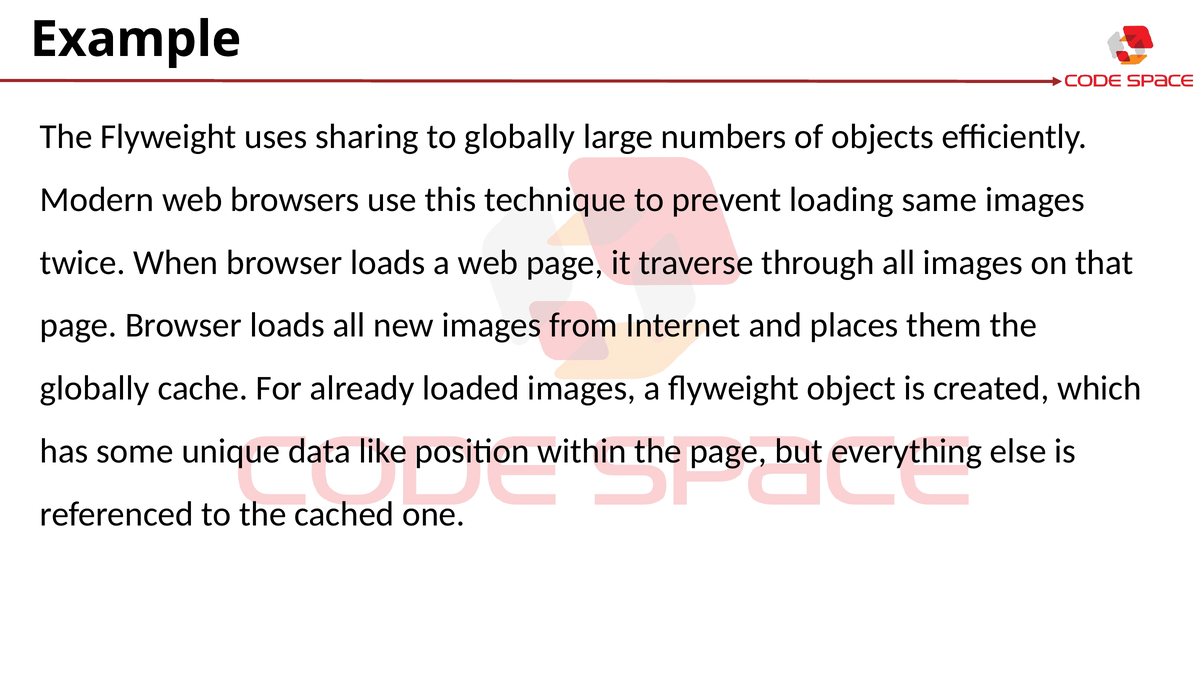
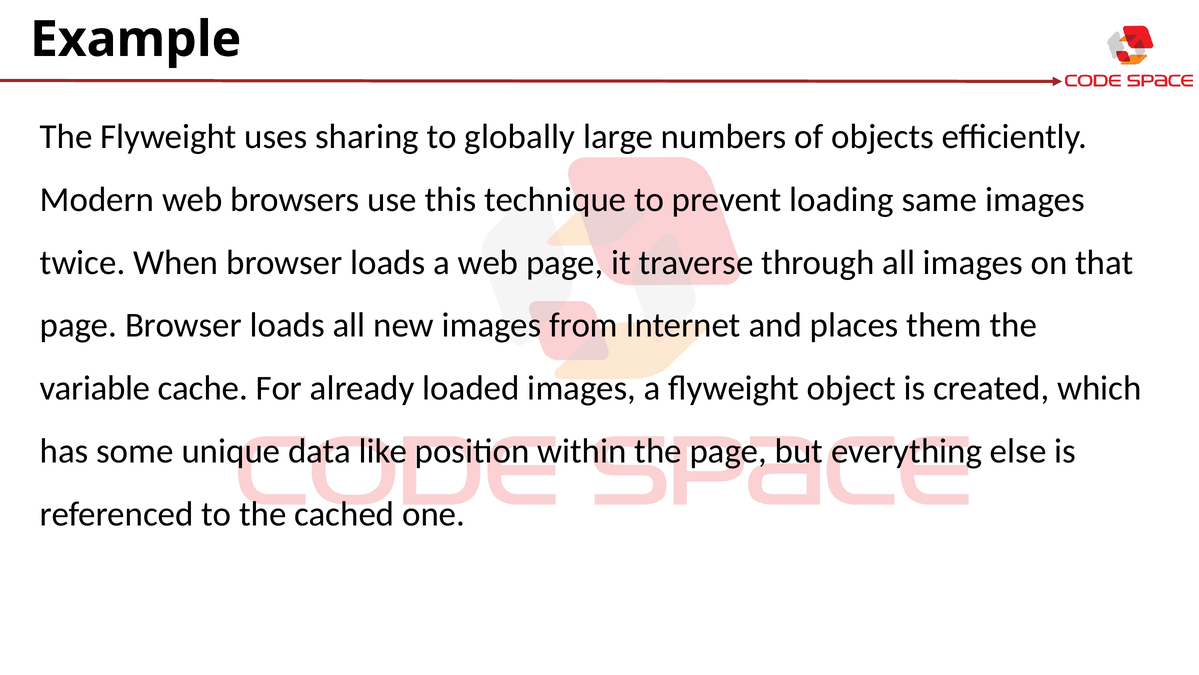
globally at (95, 388): globally -> variable
